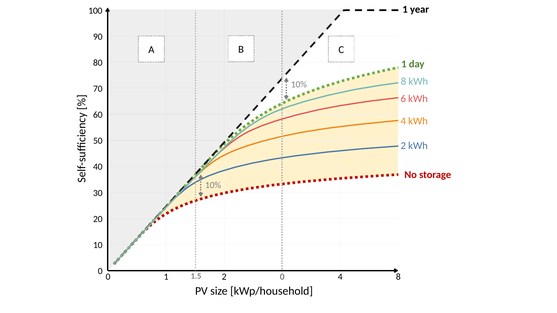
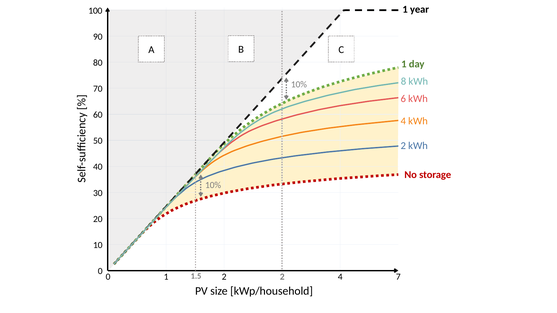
2 0: 0 -> 2
4 8: 8 -> 7
